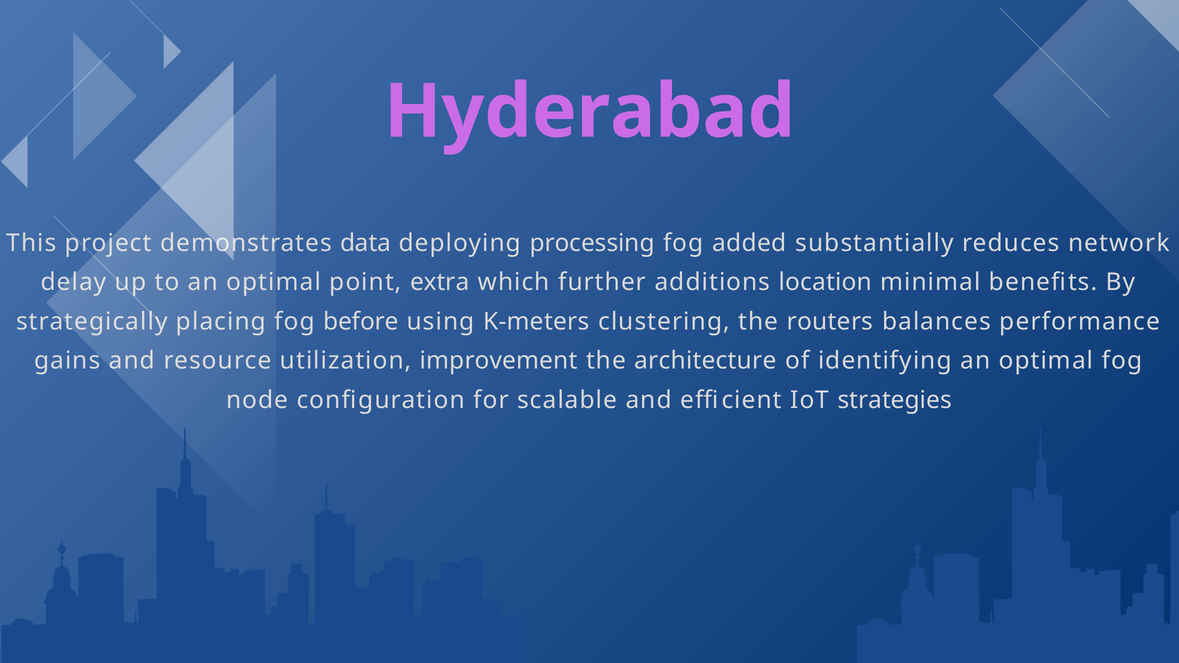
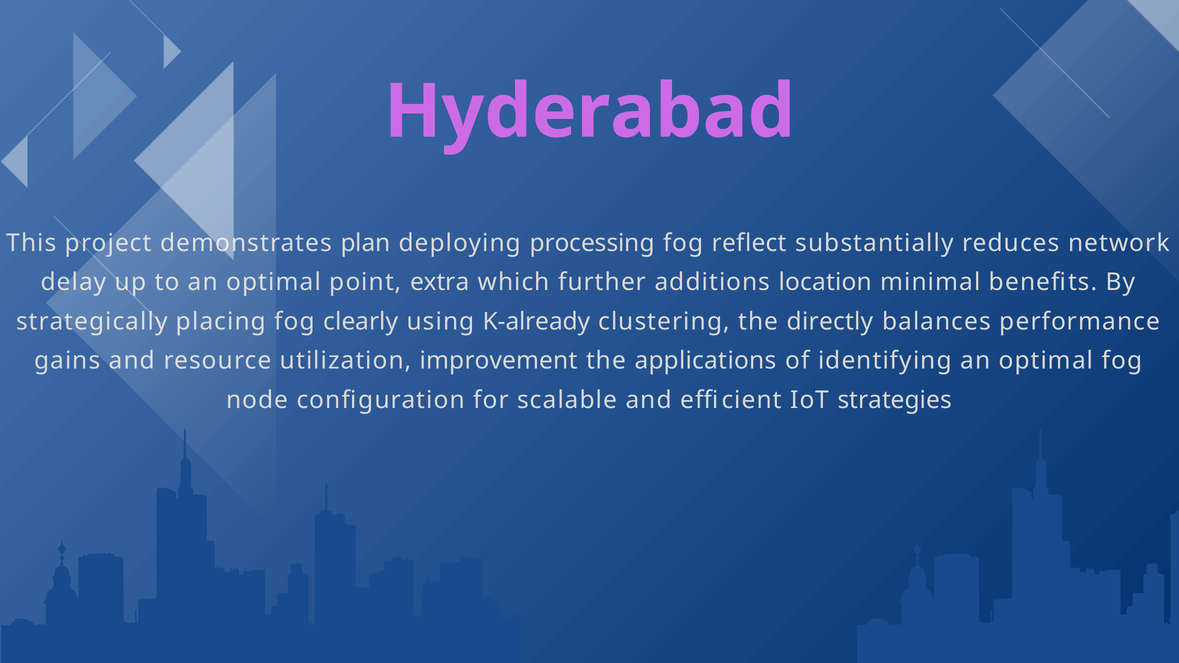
data: data -> plan
added: added -> reflect
before: before -> clearly
K-meters: K-meters -> K-already
routers: routers -> directly
architecture: architecture -> applications
